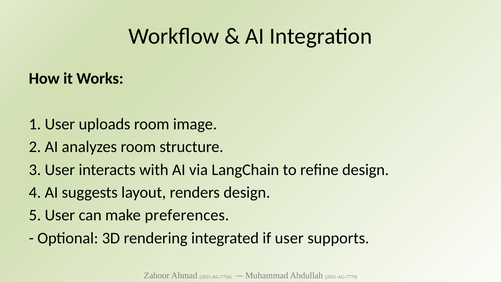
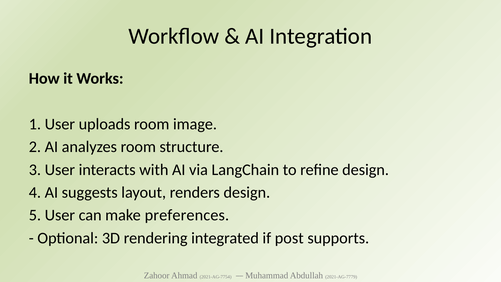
if user: user -> post
